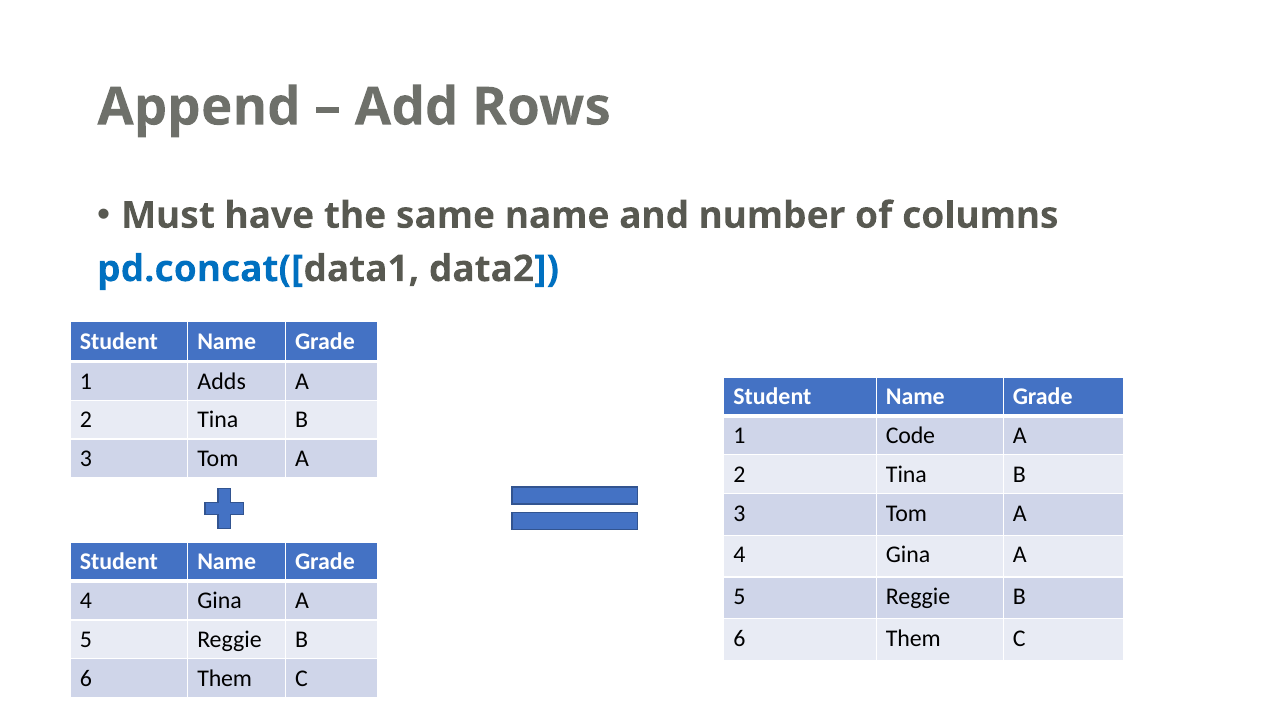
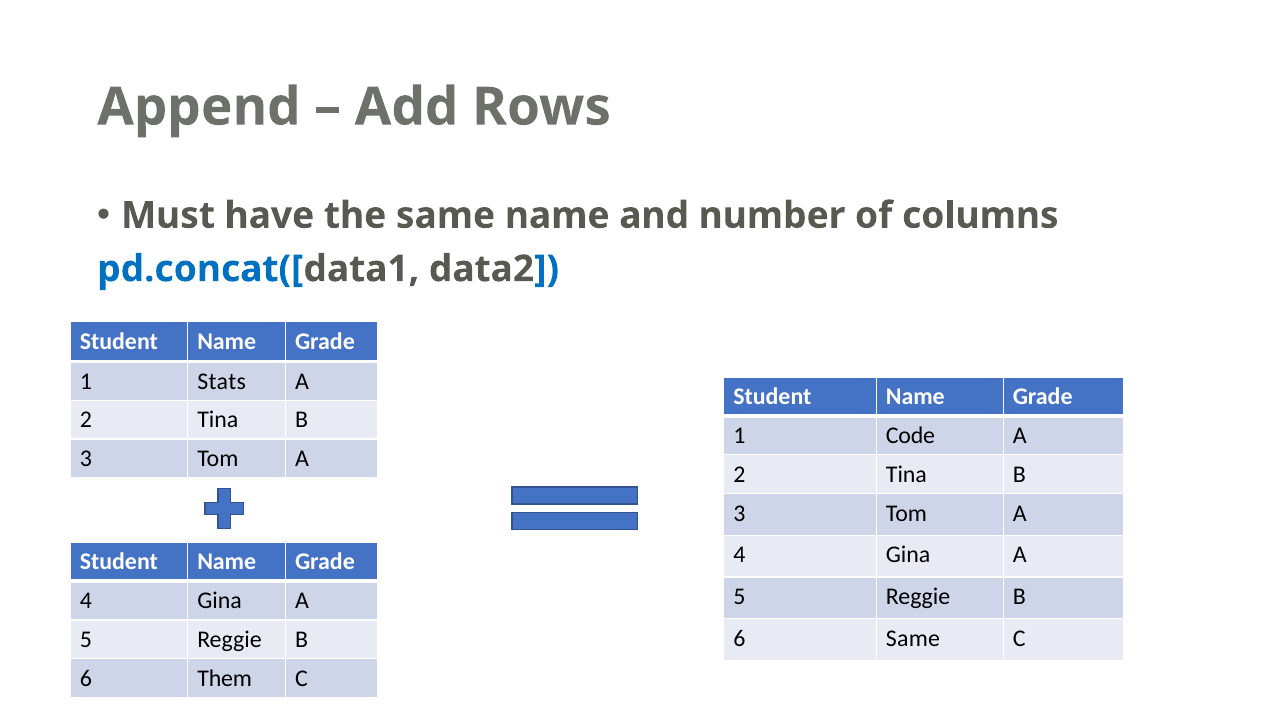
Adds: Adds -> Stats
Them at (913, 639): Them -> Same
